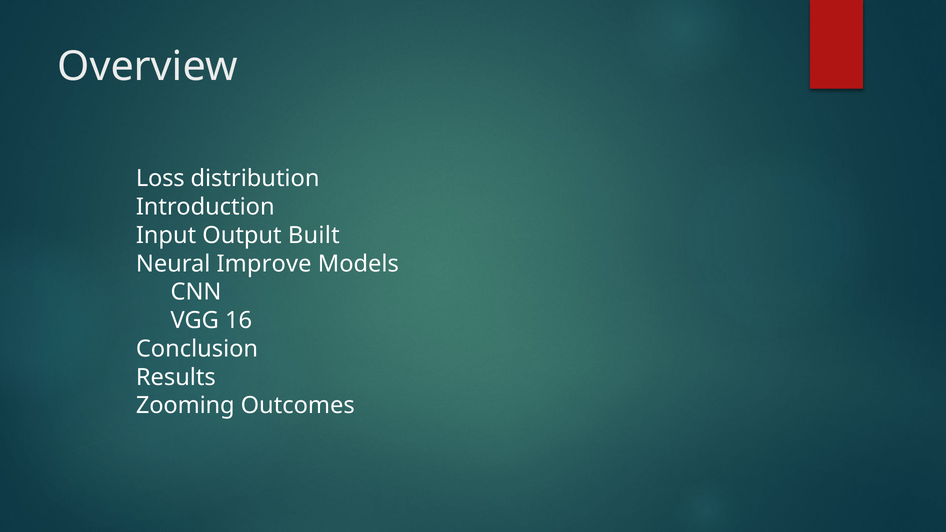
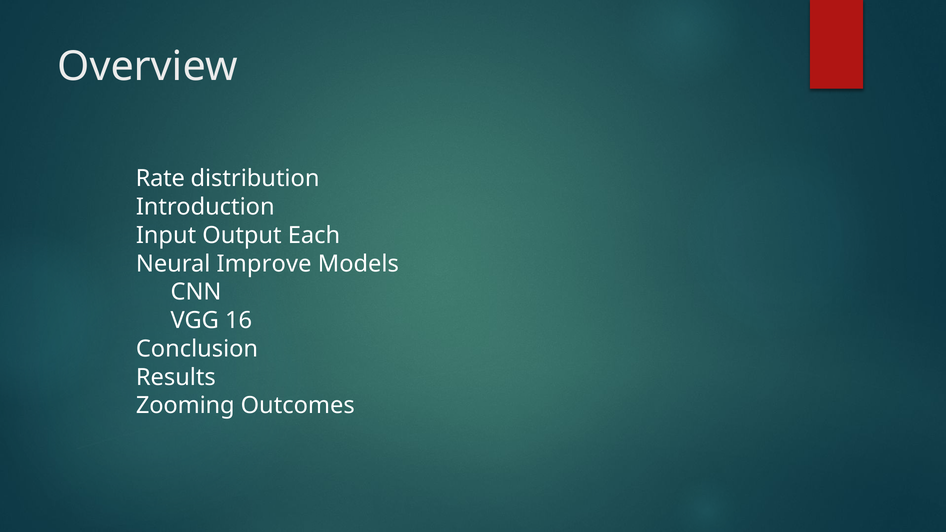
Loss: Loss -> Rate
Built: Built -> Each
